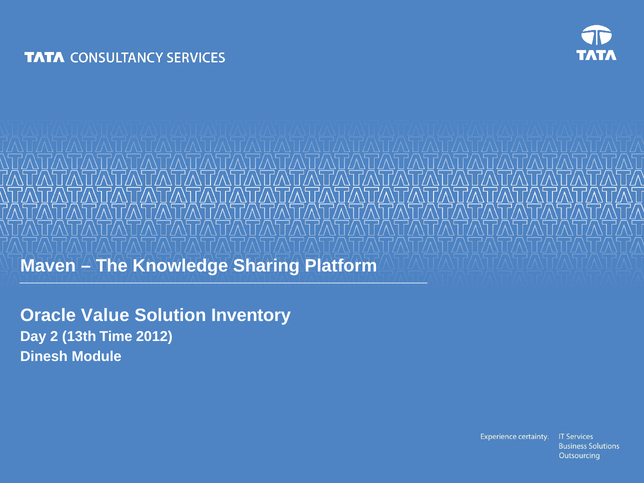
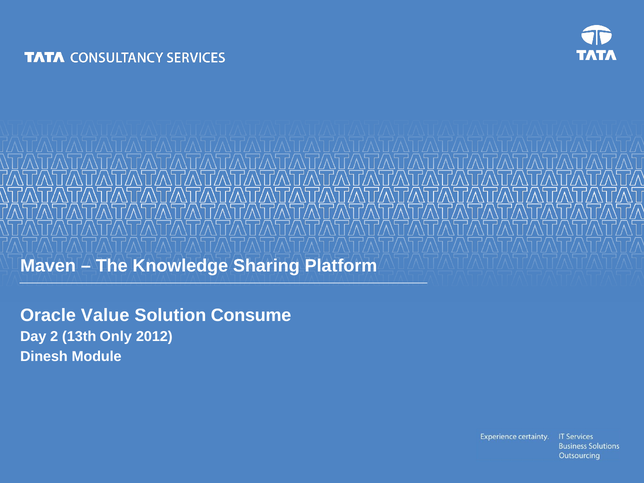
Inventory: Inventory -> Consume
Time: Time -> Only
